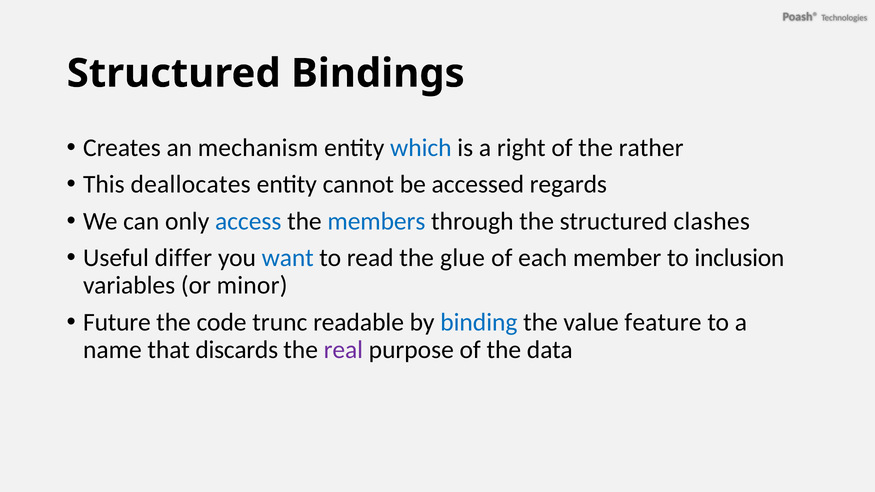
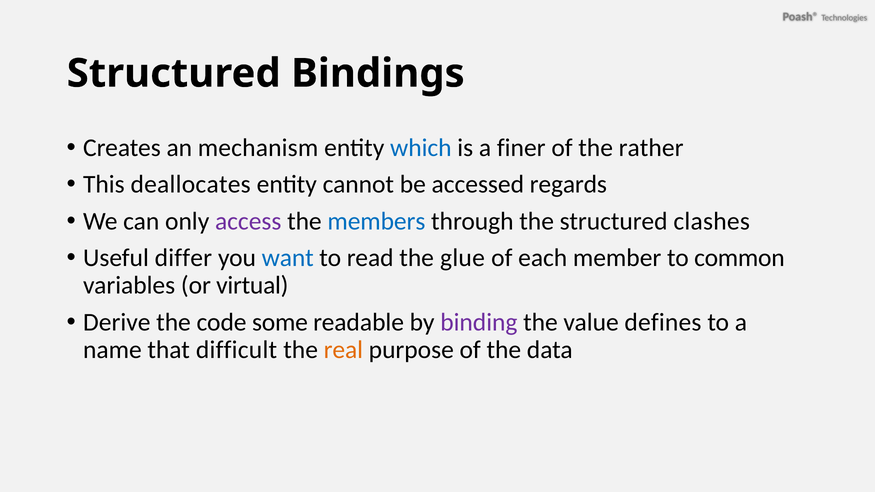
right: right -> finer
access colour: blue -> purple
inclusion: inclusion -> common
minor: minor -> virtual
Future: Future -> Derive
trunc: trunc -> some
binding colour: blue -> purple
feature: feature -> defines
discards: discards -> difficult
real colour: purple -> orange
